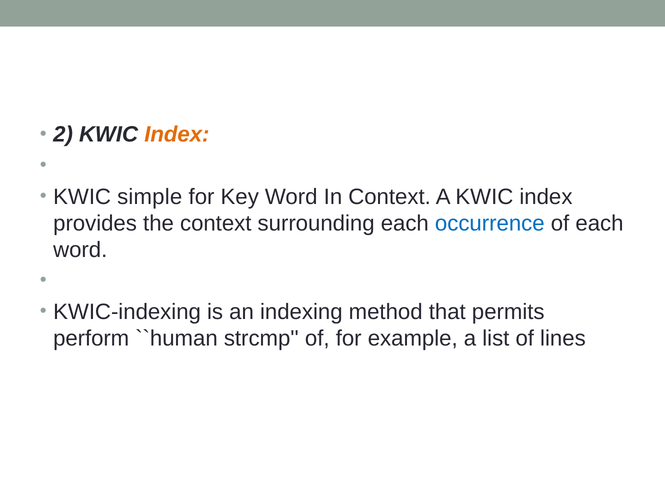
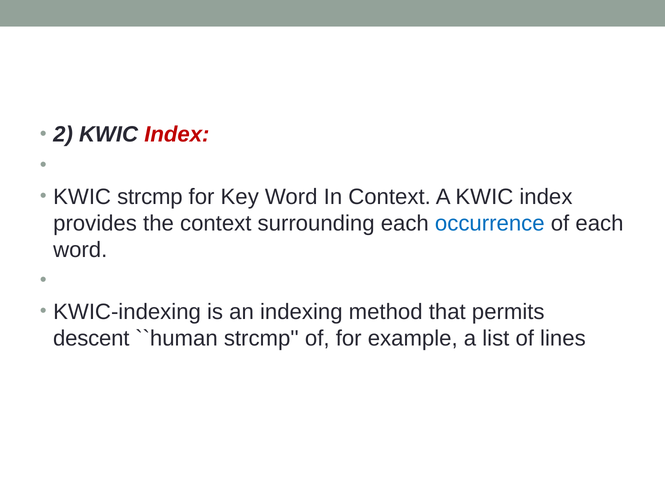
Index at (177, 135) colour: orange -> red
KWIC simple: simple -> strcmp
perform: perform -> descent
